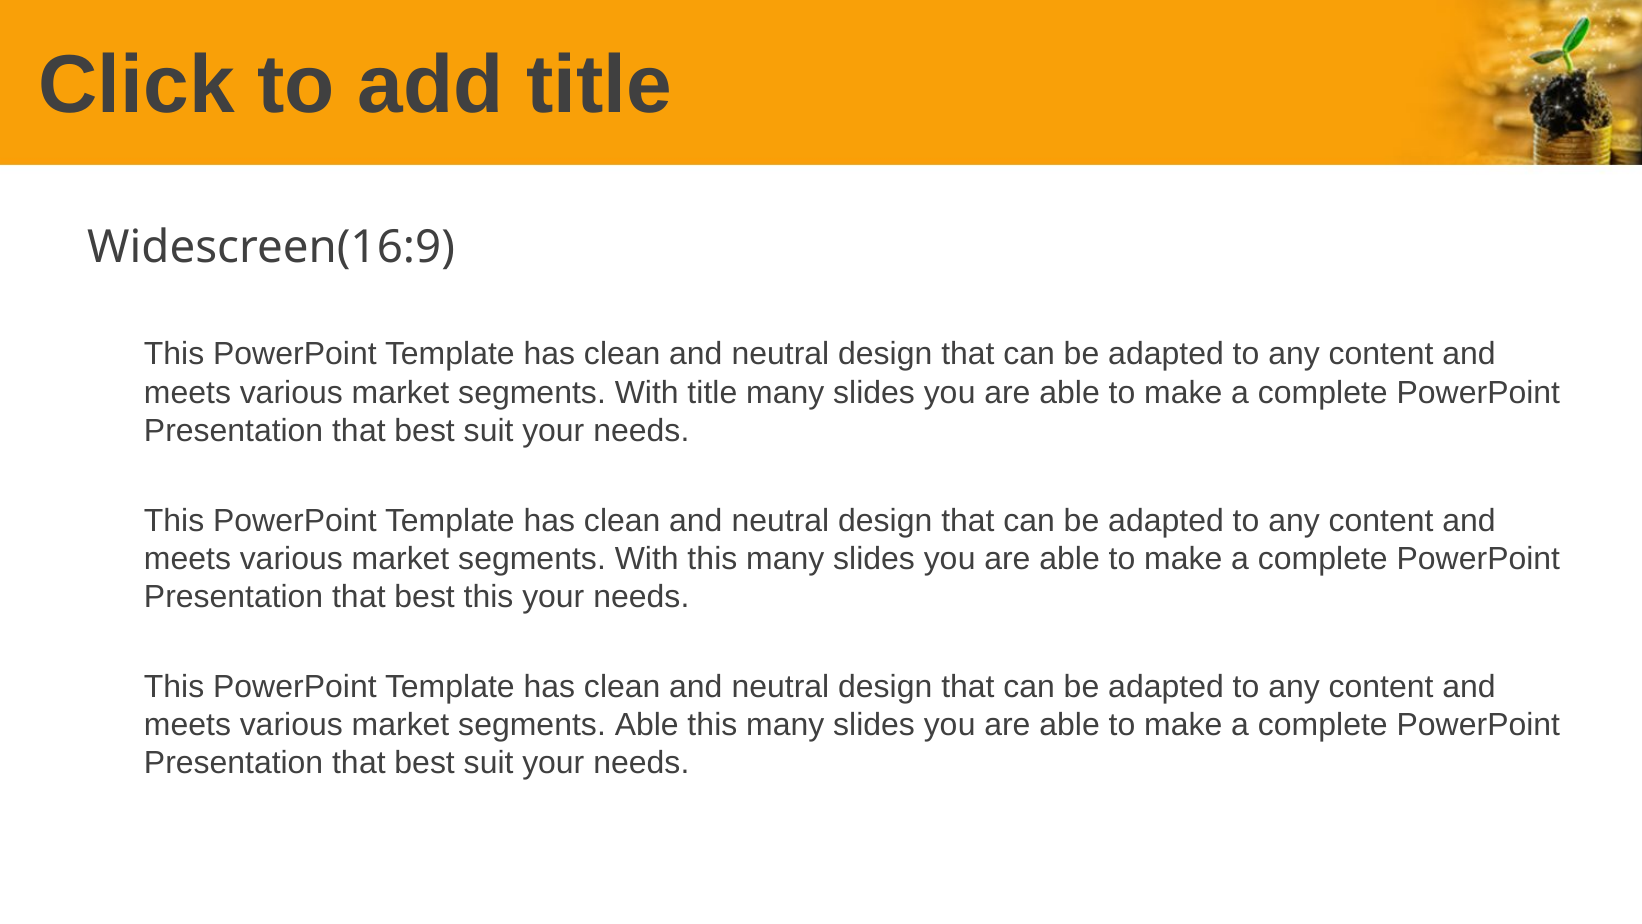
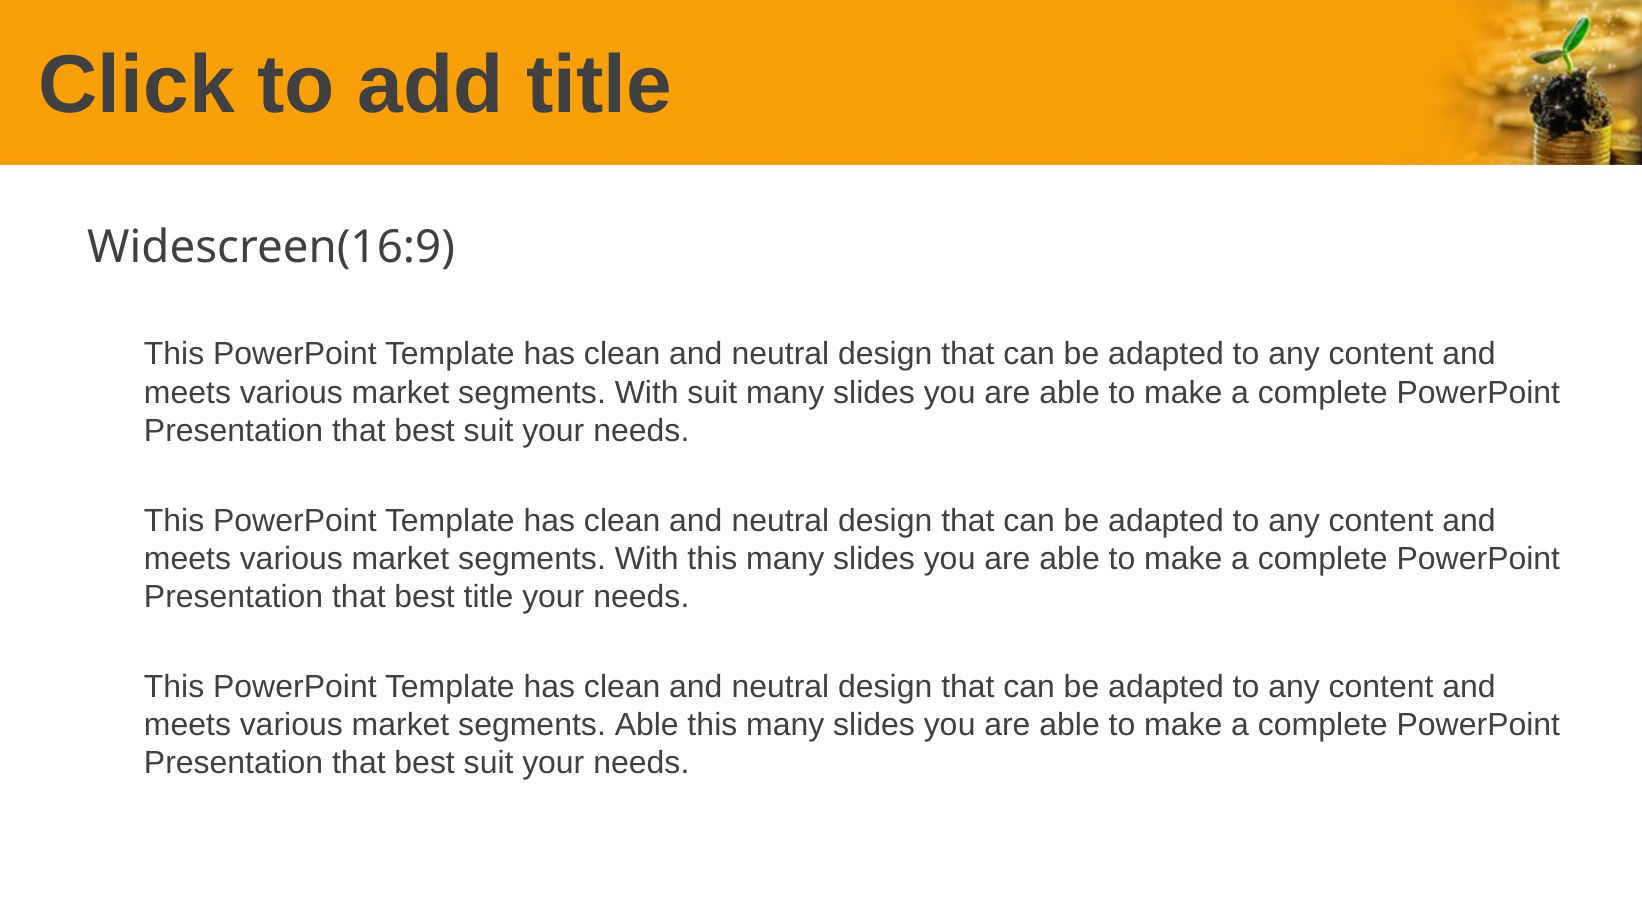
With title: title -> suit
best this: this -> title
